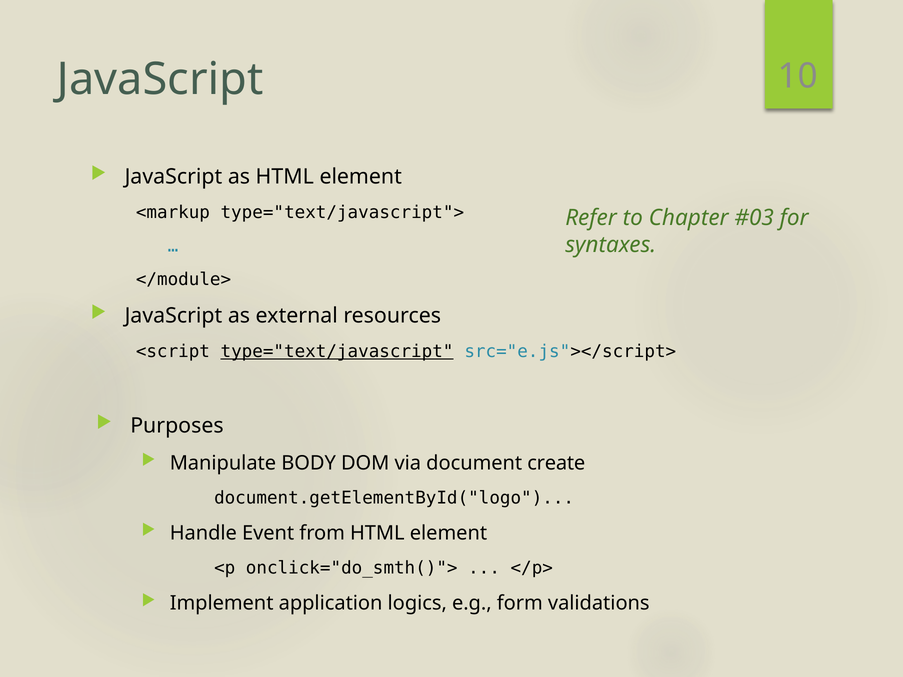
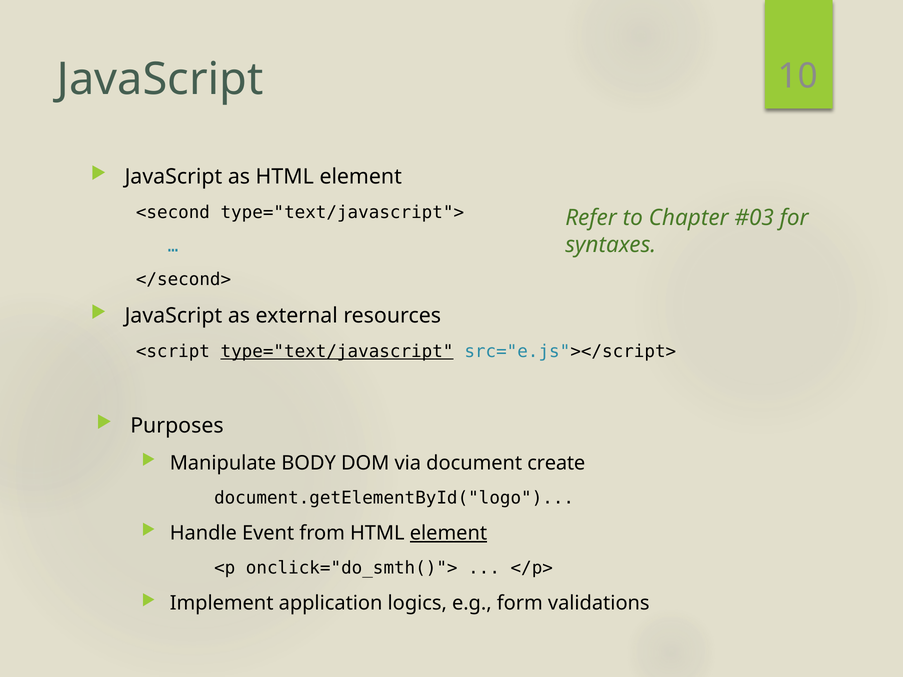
<markup: <markup -> <second
</module>: </module> -> </second>
element at (448, 533) underline: none -> present
